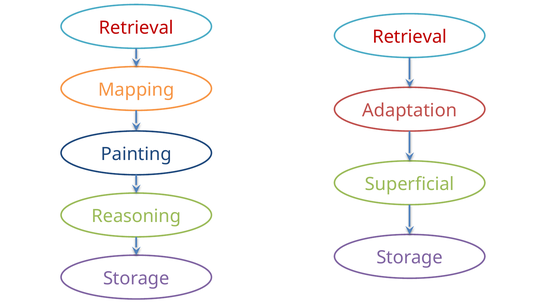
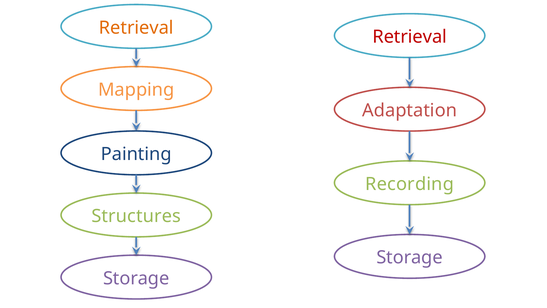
Retrieval at (136, 28) colour: red -> orange
Superficial: Superficial -> Recording
Reasoning: Reasoning -> Structures
